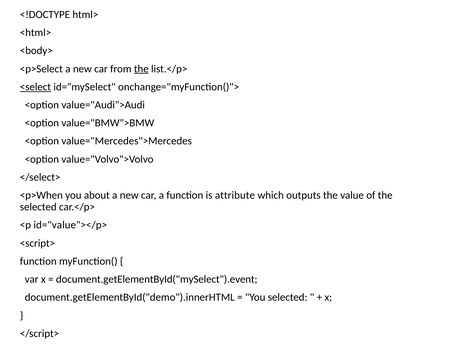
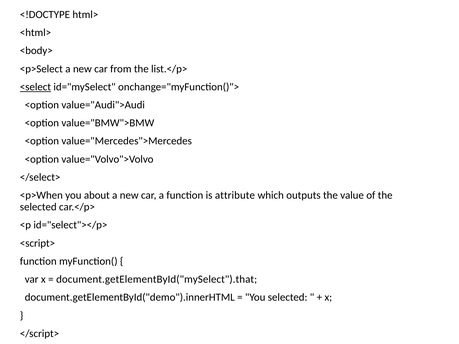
the at (141, 69) underline: present -> none
id="value"></p>: id="value"></p> -> id="select"></p>
document.getElementById("mySelect").event: document.getElementById("mySelect").event -> document.getElementById("mySelect").that
